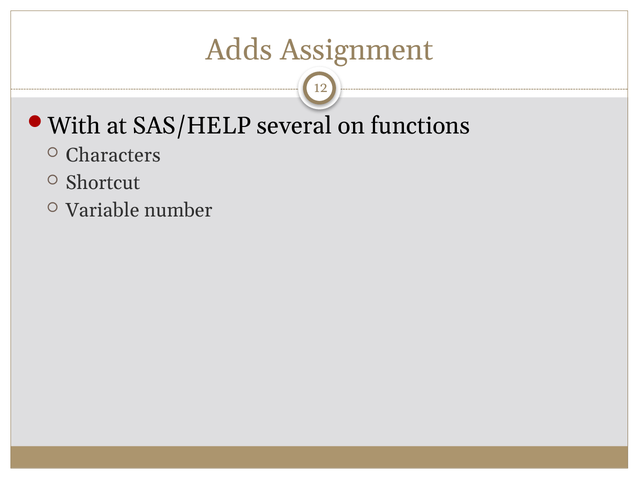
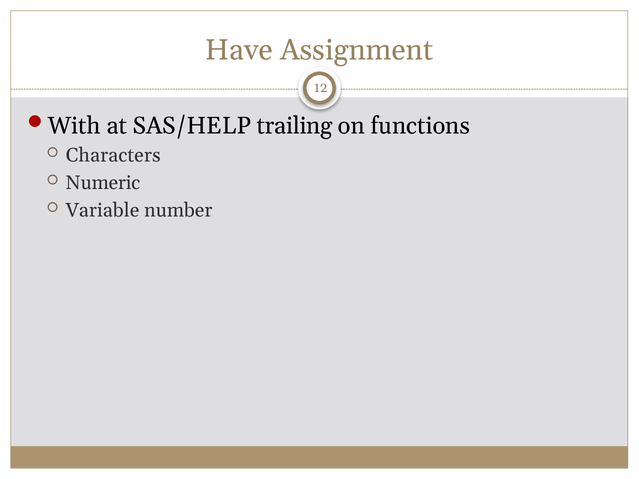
Adds: Adds -> Have
several: several -> trailing
Shortcut: Shortcut -> Numeric
